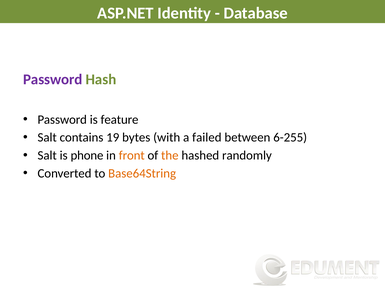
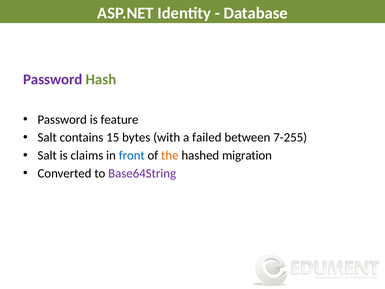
19: 19 -> 15
6-255: 6-255 -> 7-255
phone: phone -> claims
front colour: orange -> blue
randomly: randomly -> migration
Base64String colour: orange -> purple
